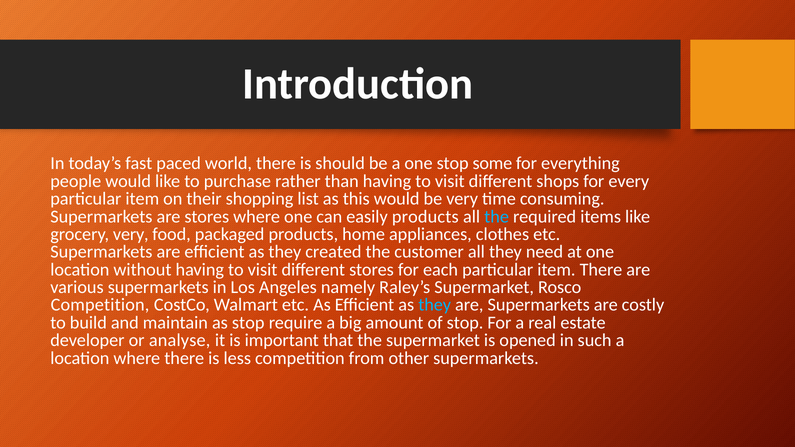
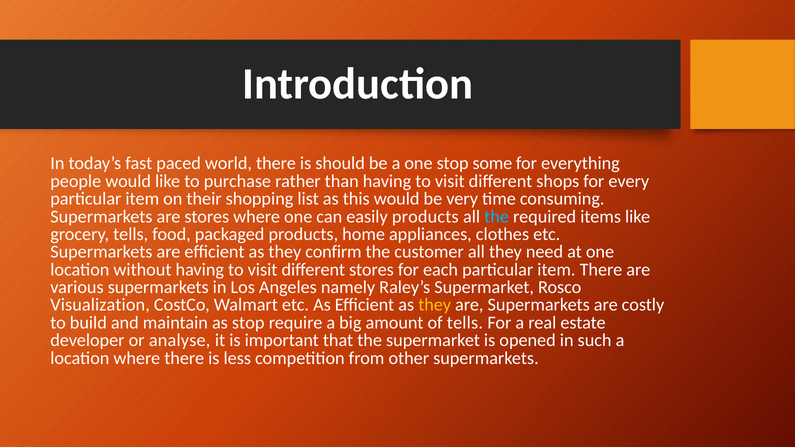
grocery very: very -> tells
created: created -> confirm
Competition at (100, 305): Competition -> Visualization
they at (435, 305) colour: light blue -> yellow
of stop: stop -> tells
